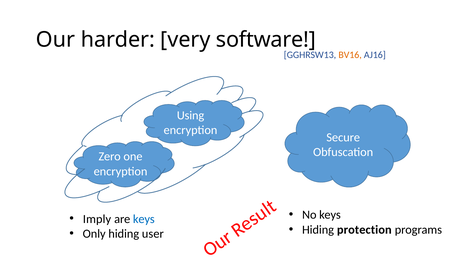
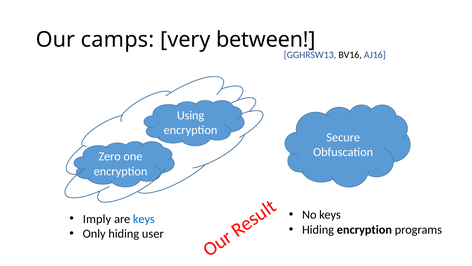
harder: harder -> camps
software: software -> between
BV16 colour: orange -> black
Hiding protection: protection -> encryption
